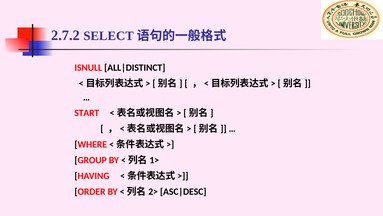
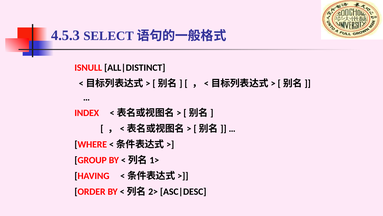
2.7.2: 2.7.2 -> 4.5.3
START: START -> INDEX
